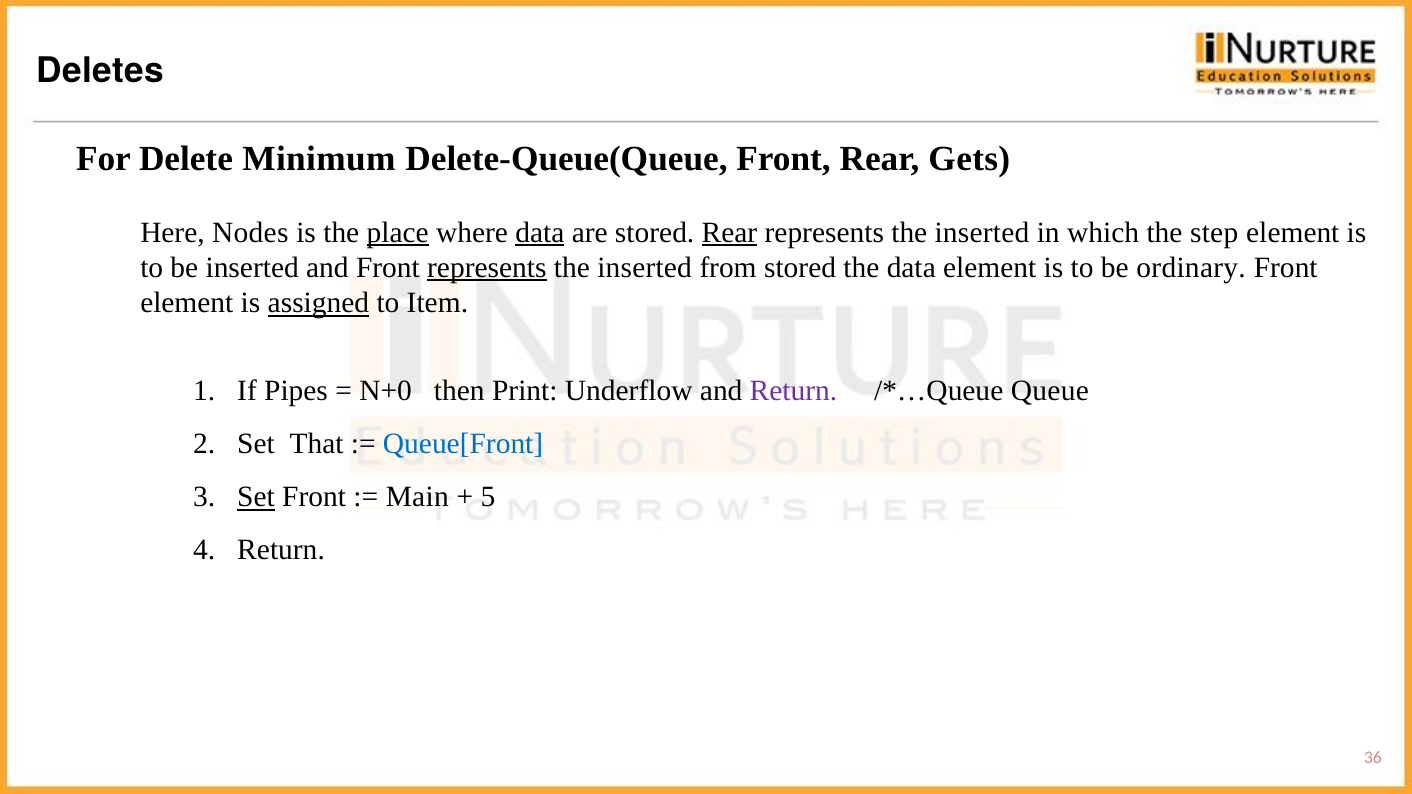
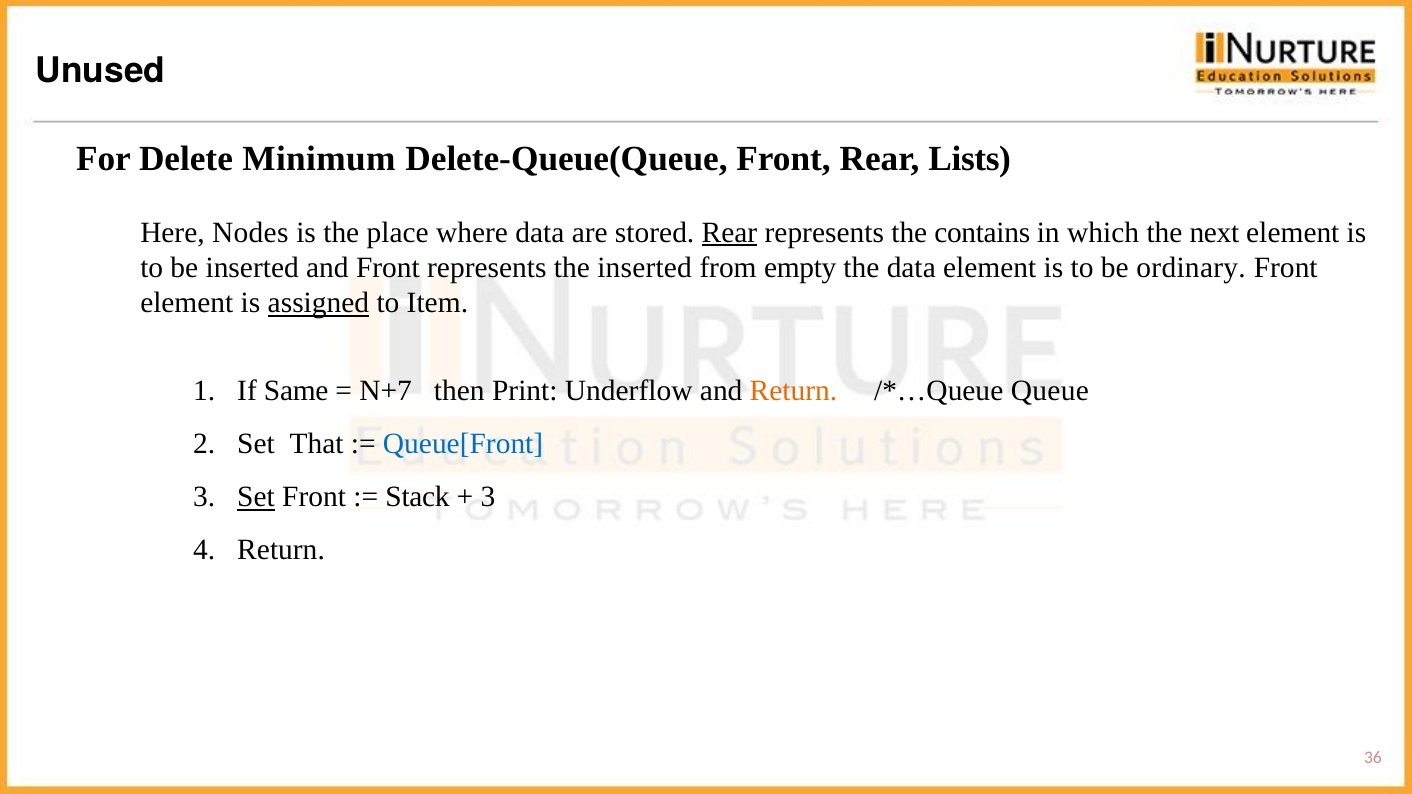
Deletes: Deletes -> Unused
Gets: Gets -> Lists
place underline: present -> none
data at (540, 232) underline: present -> none
inserted at (982, 232): inserted -> contains
step: step -> next
represents at (487, 268) underline: present -> none
from stored: stored -> empty
Pipes: Pipes -> Same
N+0: N+0 -> N+7
Return at (794, 391) colour: purple -> orange
Main: Main -> Stack
5 at (488, 497): 5 -> 3
